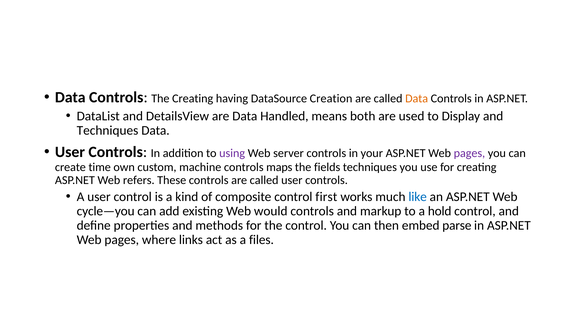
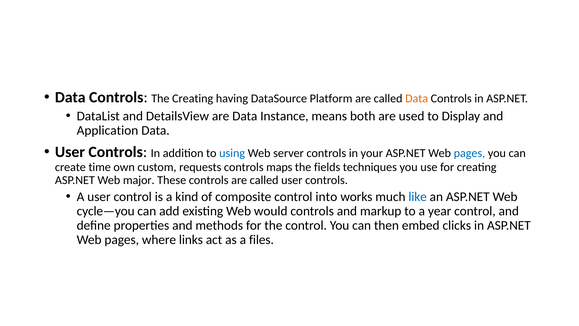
Creation: Creation -> Platform
Handled: Handled -> Instance
Techniques at (108, 130): Techniques -> Application
using colour: purple -> blue
pages at (469, 153) colour: purple -> blue
machine: machine -> requests
refers: refers -> major
first: first -> into
hold: hold -> year
parse: parse -> clicks
